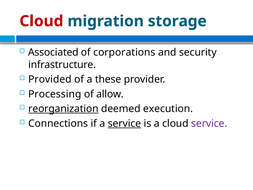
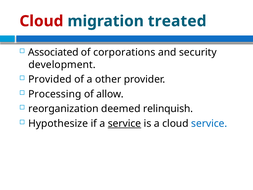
storage: storage -> treated
infrastructure: infrastructure -> development
these: these -> other
reorganization underline: present -> none
execution: execution -> relinquish
Connections: Connections -> Hypothesize
service at (209, 123) colour: purple -> blue
